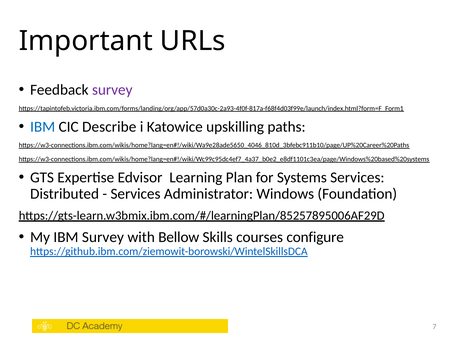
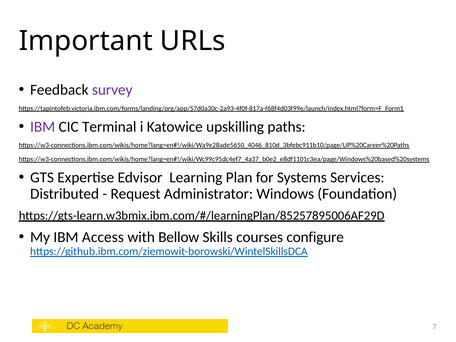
IBM at (43, 127) colour: blue -> purple
Describe: Describe -> Terminal
Services at (135, 194): Services -> Request
IBM Survey: Survey -> Access
